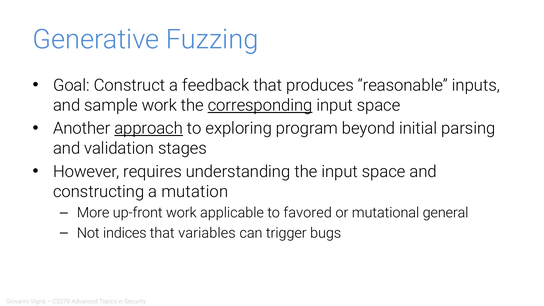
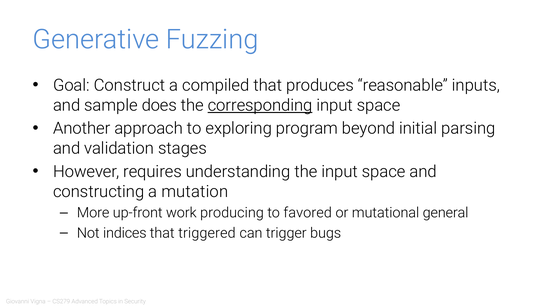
feedback: feedback -> compiled
sample work: work -> does
approach underline: present -> none
applicable: applicable -> producing
variables: variables -> triggered
